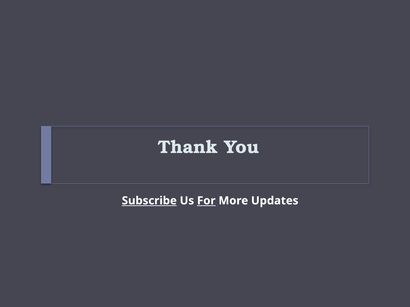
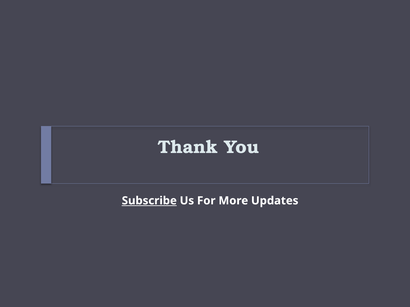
For underline: present -> none
